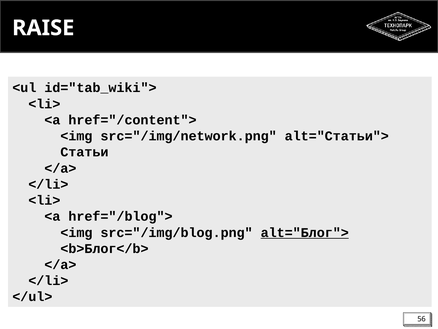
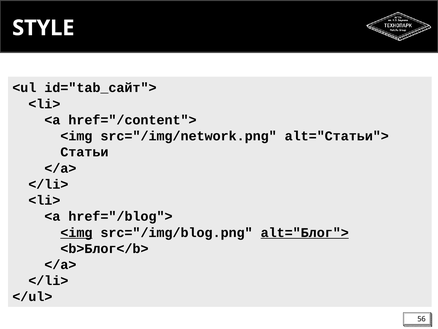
RAISE: RAISE -> STYLE
id="tab_wiki">: id="tab_wiki"> -> id="tab_сайт">
<img at (76, 232) underline: none -> present
